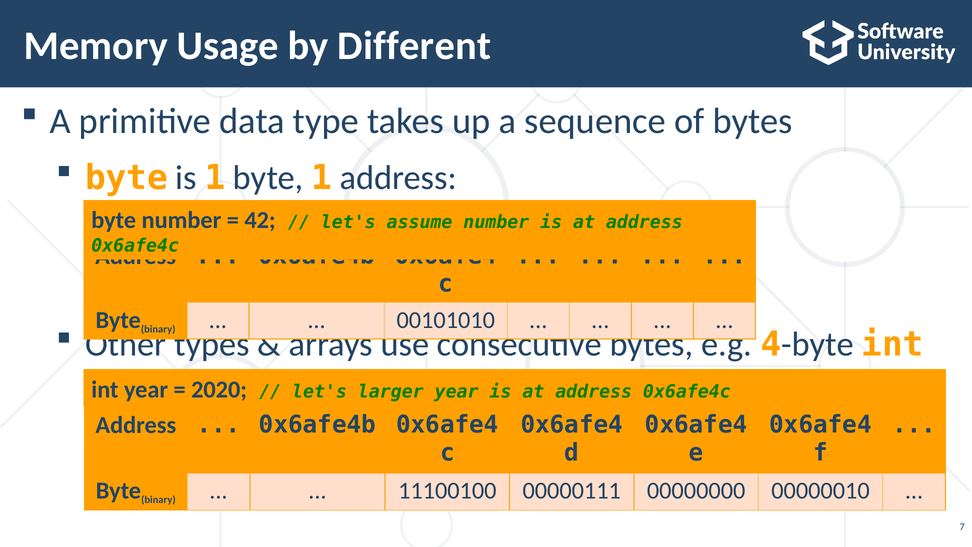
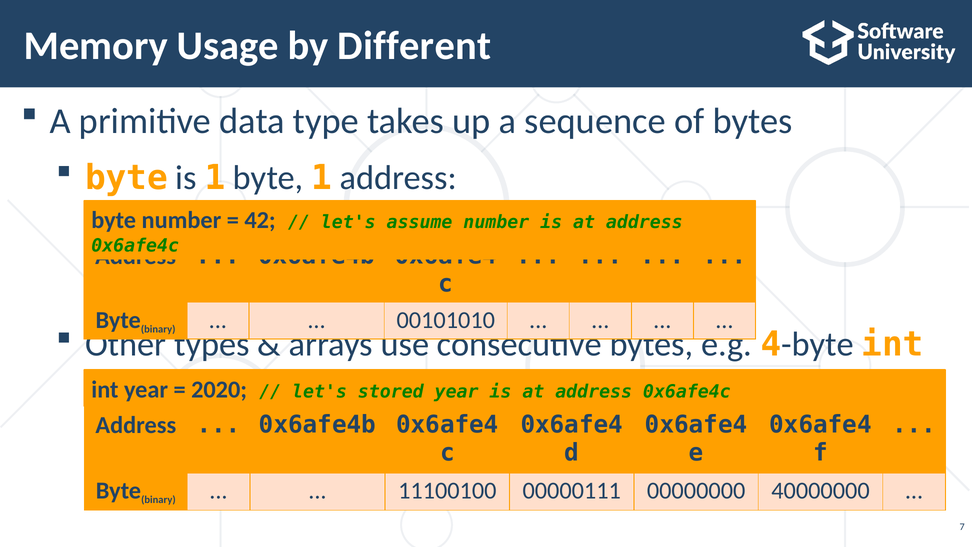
larger: larger -> stored
00000010: 00000010 -> 40000000
